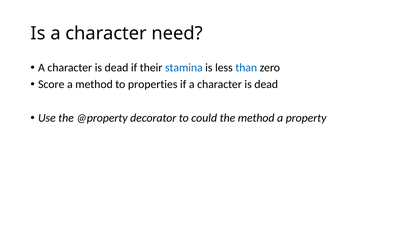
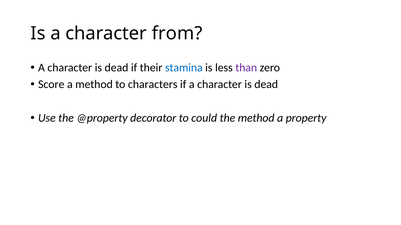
need: need -> from
than colour: blue -> purple
properties: properties -> characters
